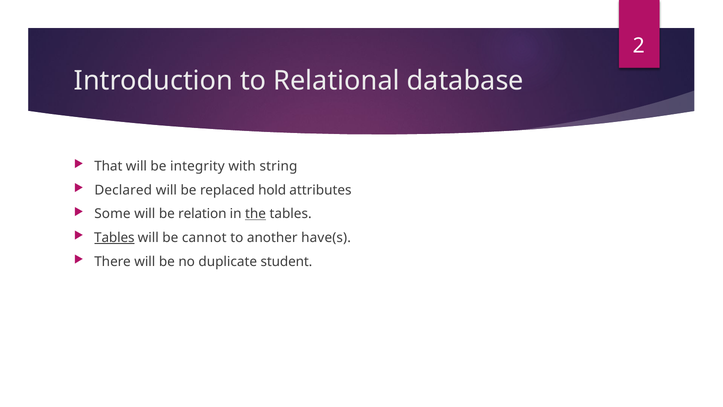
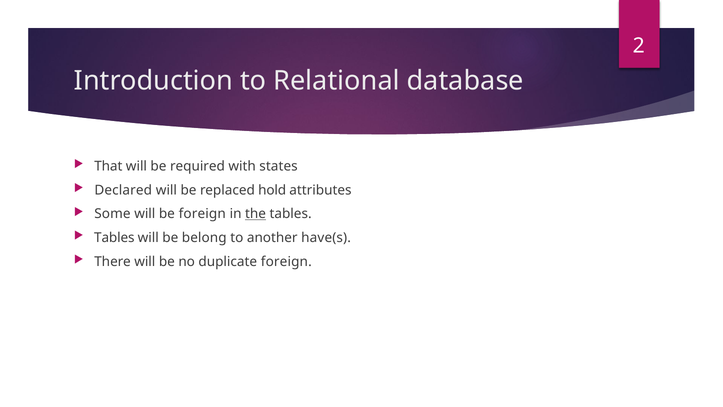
integrity: integrity -> required
string: string -> states
be relation: relation -> foreign
Tables at (114, 238) underline: present -> none
cannot: cannot -> belong
duplicate student: student -> foreign
